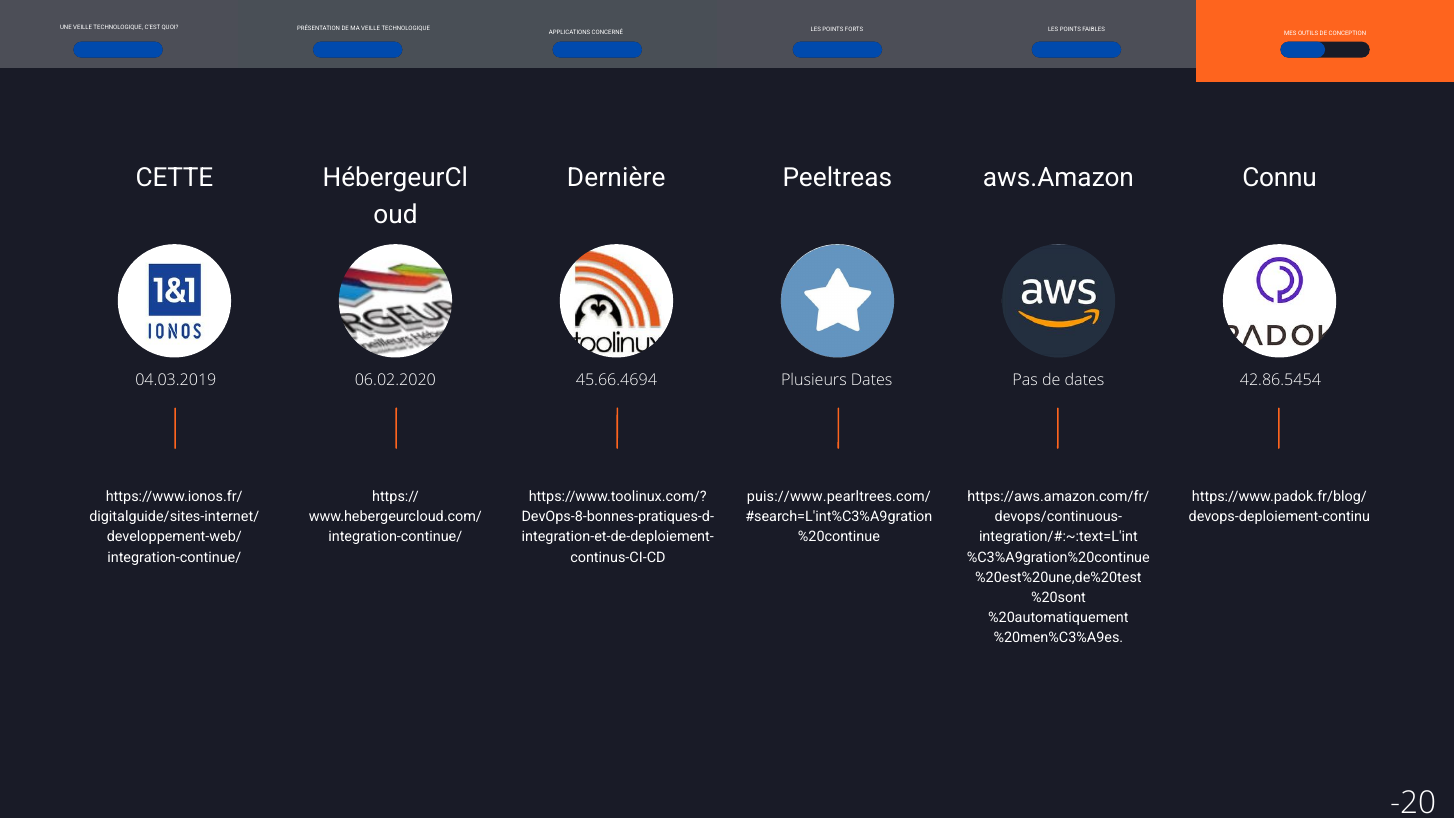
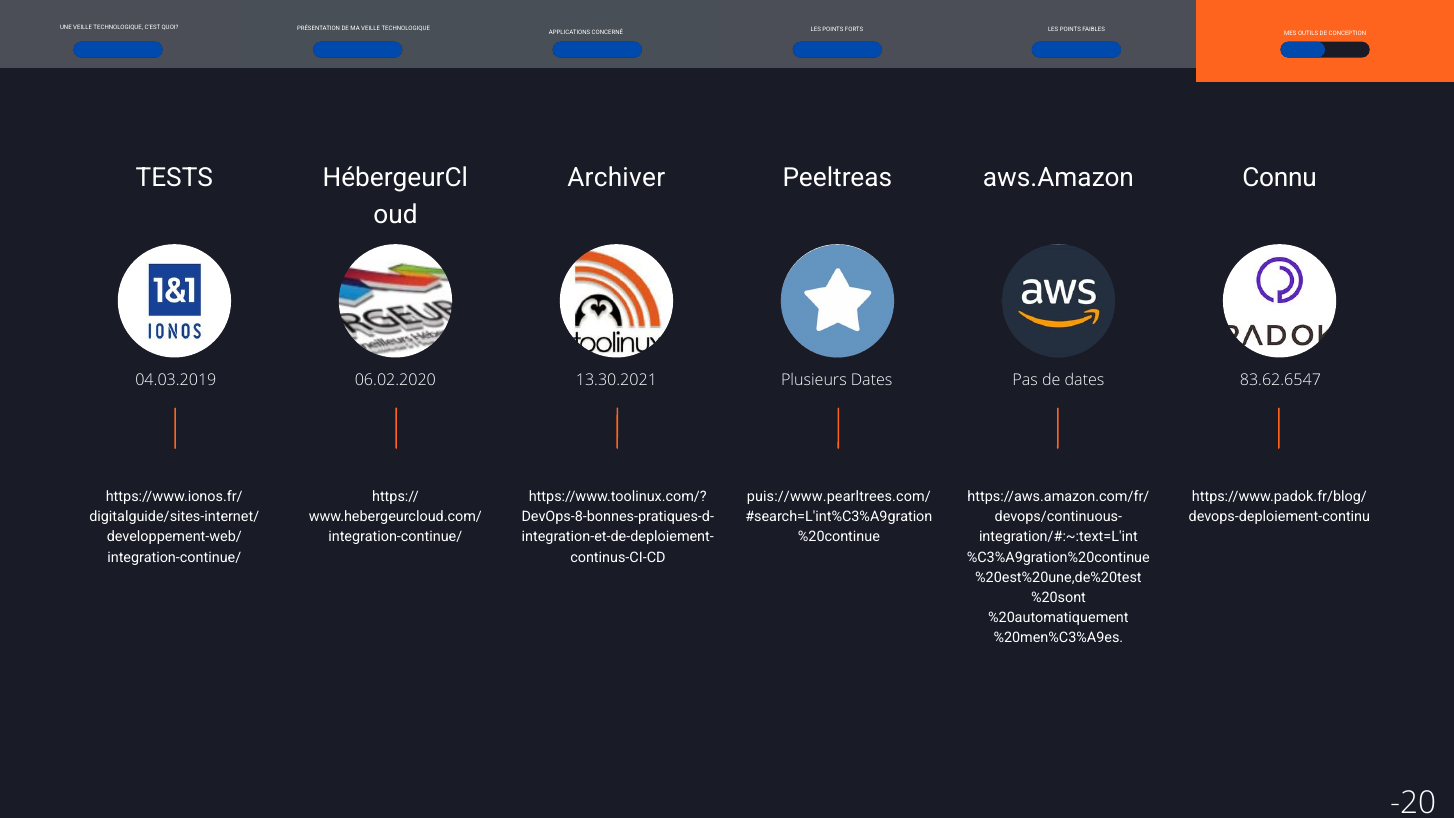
CETTE: CETTE -> TESTS
Dernière: Dernière -> Archiver
45.66.4694: 45.66.4694 -> 13.30.2021
42.86.5454: 42.86.5454 -> 83.62.6547
